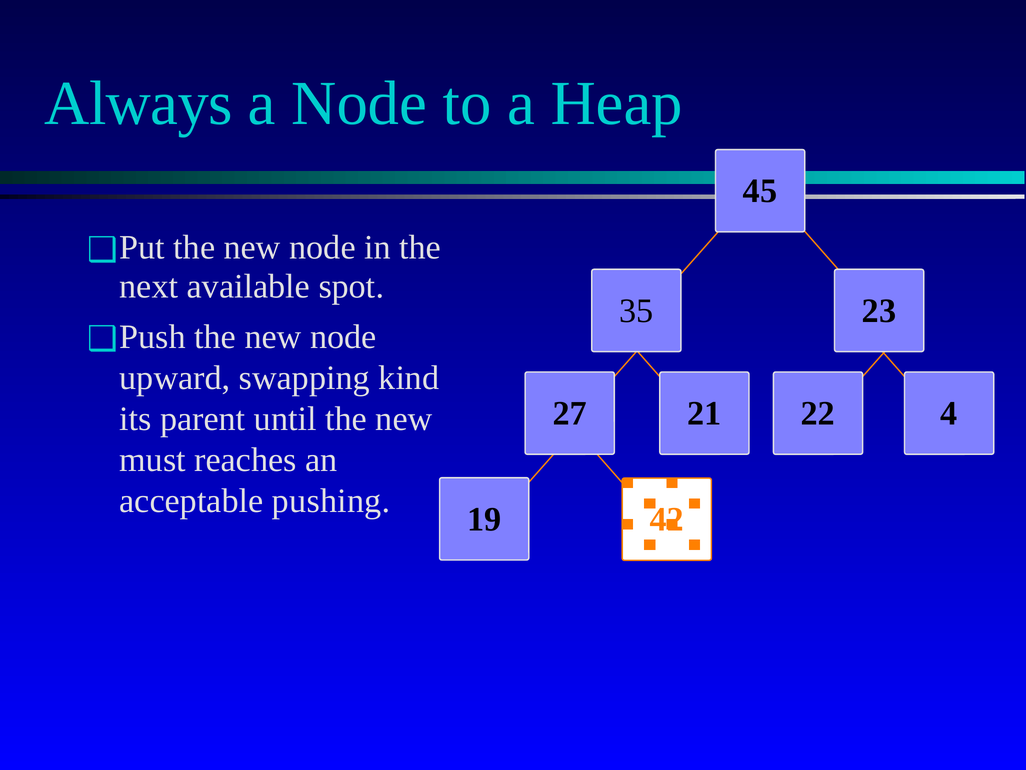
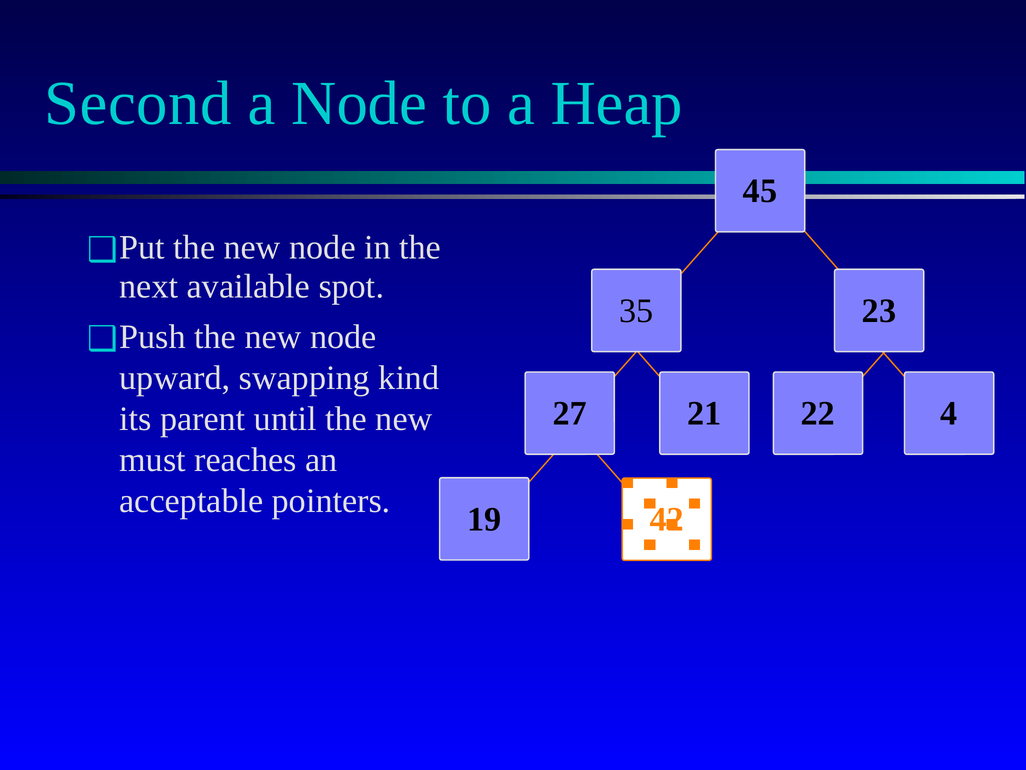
Always: Always -> Second
pushing: pushing -> pointers
